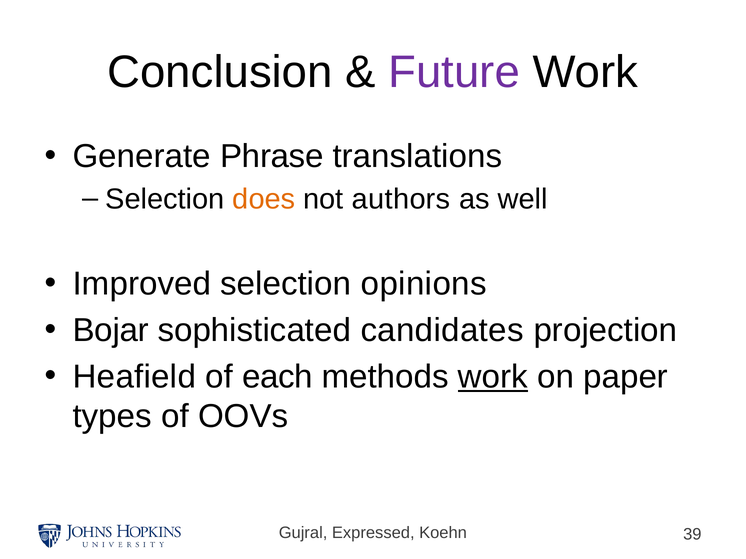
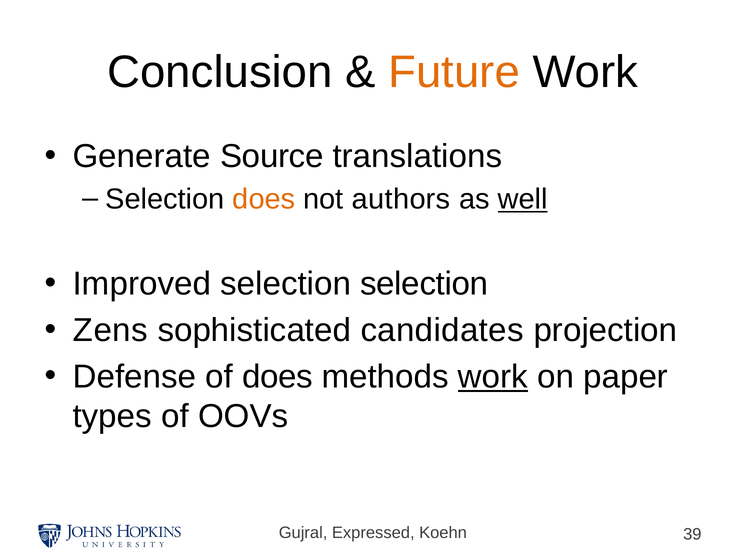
Future colour: purple -> orange
Phrase: Phrase -> Source
well underline: none -> present
selection opinions: opinions -> selection
Bojar: Bojar -> Zens
Heafield: Heafield -> Defense
of each: each -> does
